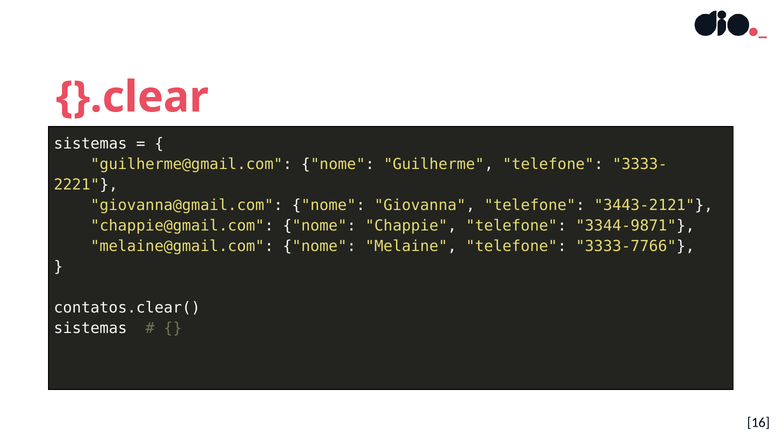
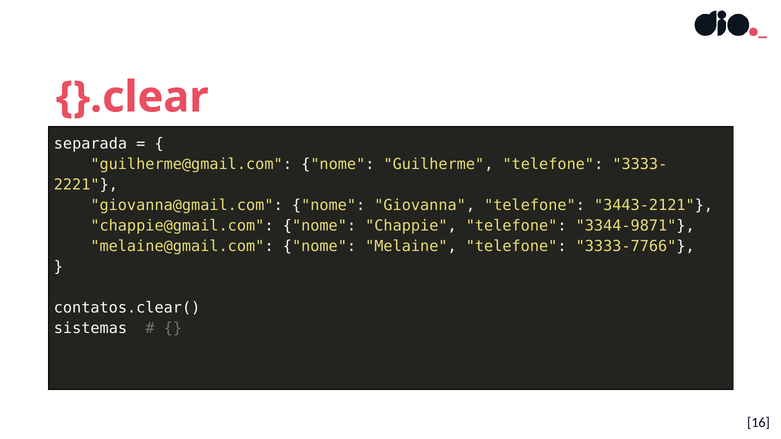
sistemas at (90, 144): sistemas -> separada
